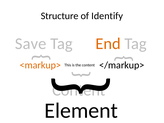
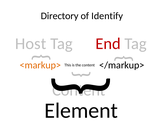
Structure: Structure -> Directory
Save: Save -> Host
End colour: orange -> red
